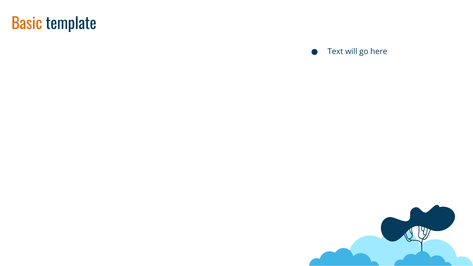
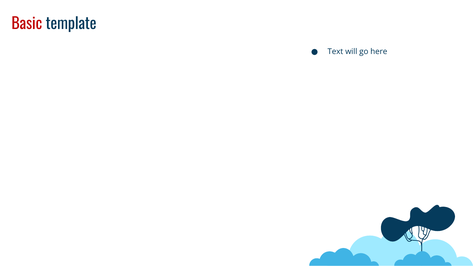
Basic colour: orange -> red
